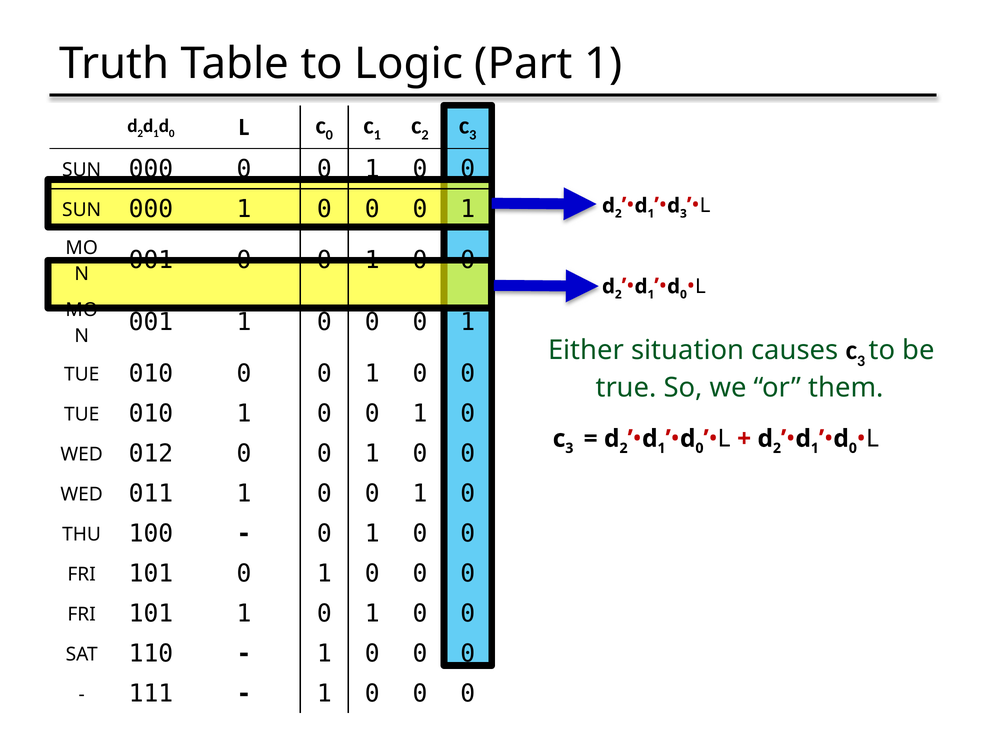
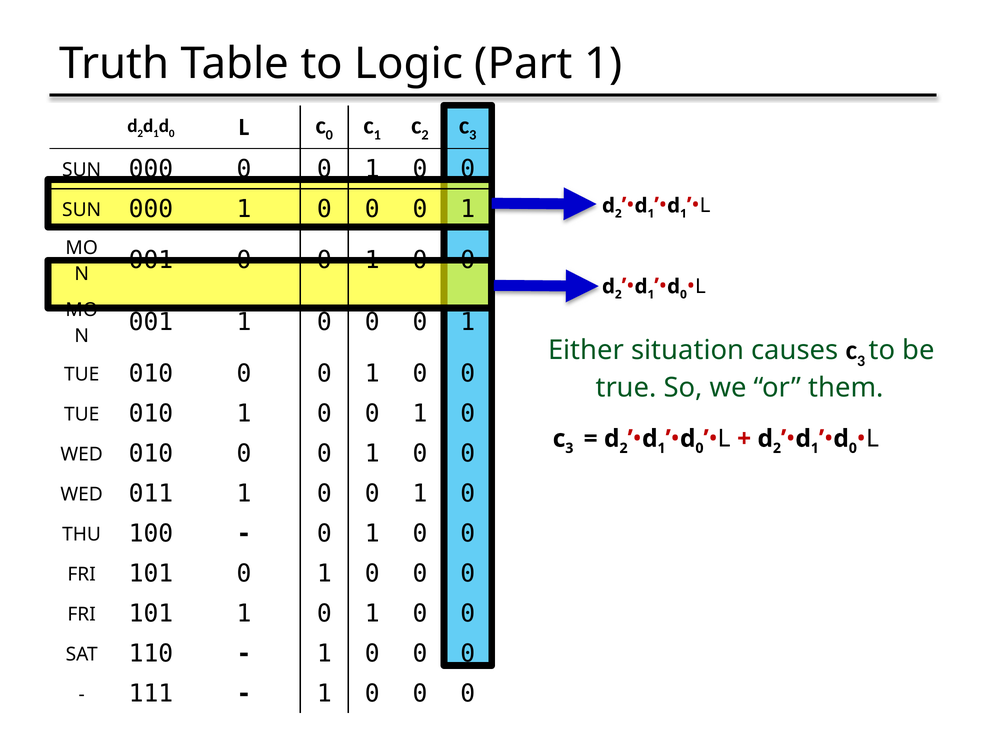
3 at (683, 214): 3 -> 1
WED 012: 012 -> 010
